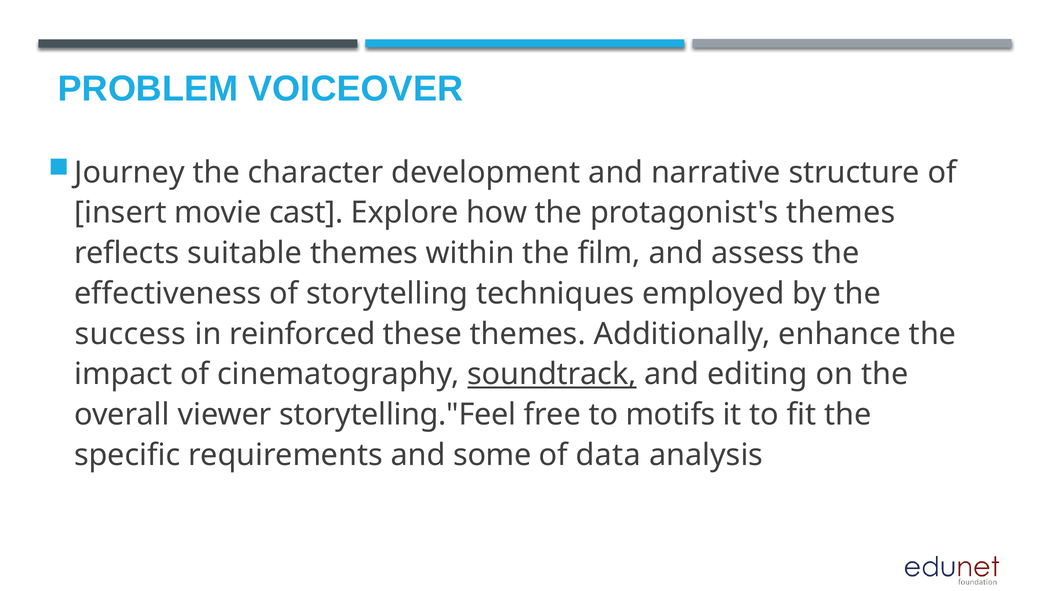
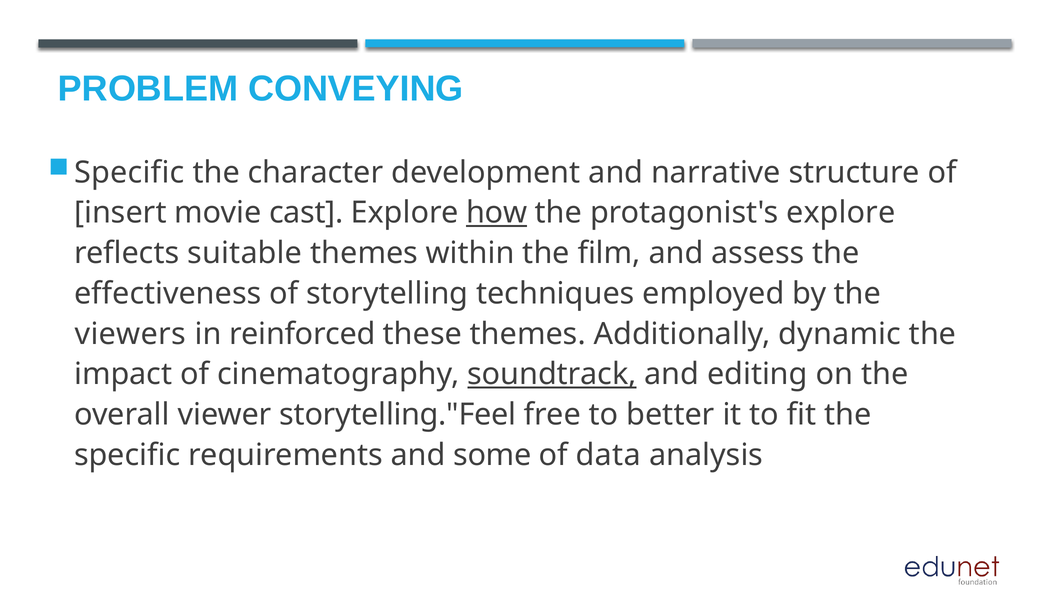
VOICEOVER: VOICEOVER -> CONVEYING
Journey at (129, 172): Journey -> Specific
how underline: none -> present
protagonist's themes: themes -> explore
success: success -> viewers
enhance: enhance -> dynamic
motifs: motifs -> better
